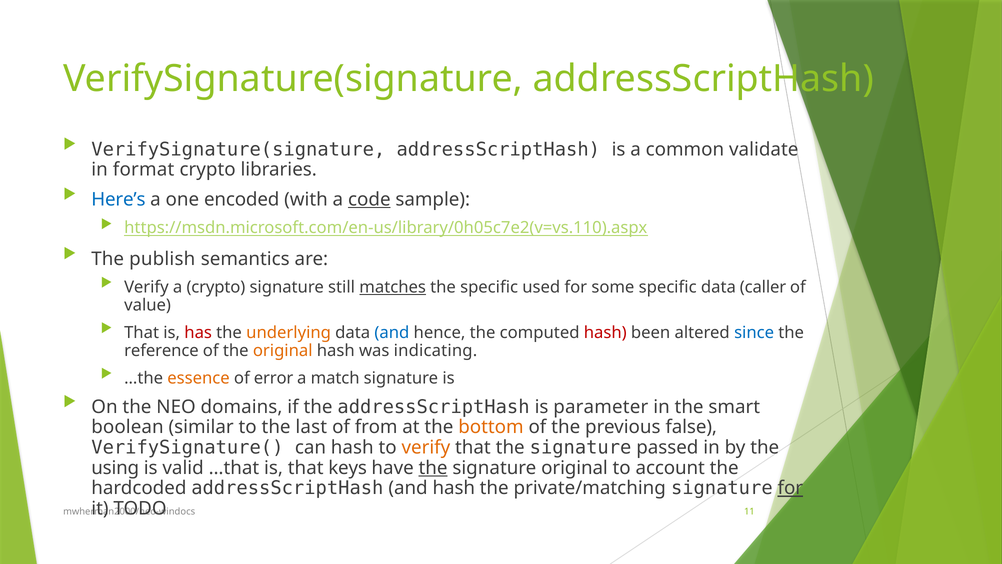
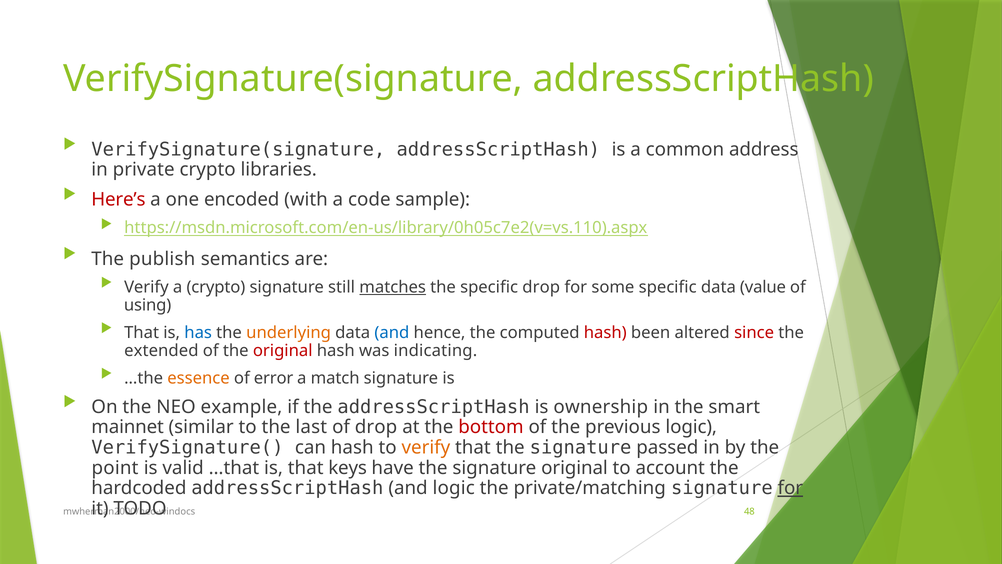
validate: validate -> address
format: format -> private
Here’s colour: blue -> red
code underline: present -> none
specific used: used -> drop
caller: caller -> value
value: value -> using
has colour: red -> blue
since colour: blue -> red
reference: reference -> extended
original at (283, 350) colour: orange -> red
domains: domains -> example
parameter: parameter -> ownership
boolean: boolean -> mainnet
of from: from -> drop
bottom colour: orange -> red
previous false: false -> logic
using: using -> point
the at (433, 468) underline: present -> none
and hash: hash -> logic
11: 11 -> 48
